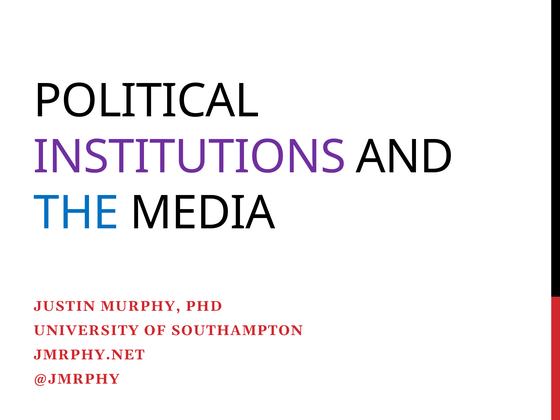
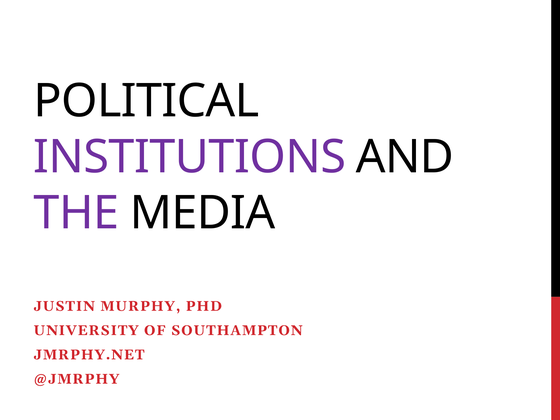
THE colour: blue -> purple
